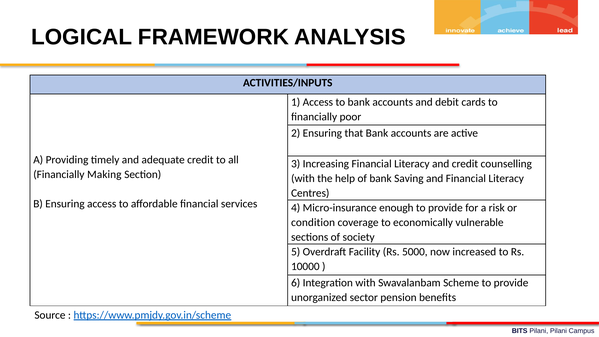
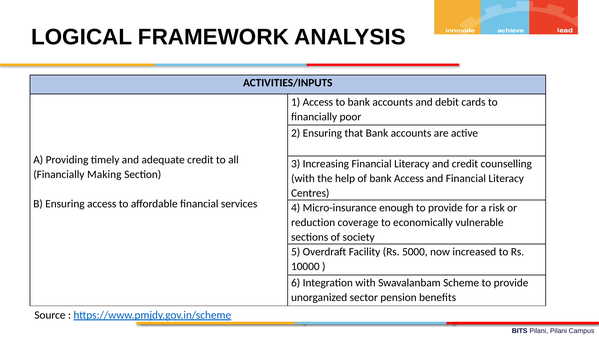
bank Saving: Saving -> Access
condition: condition -> reduction
